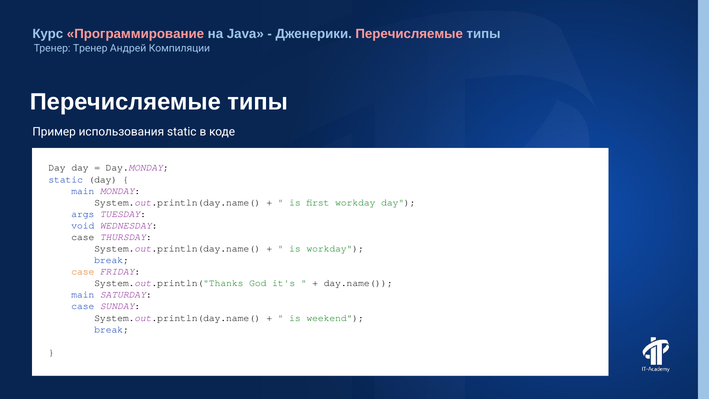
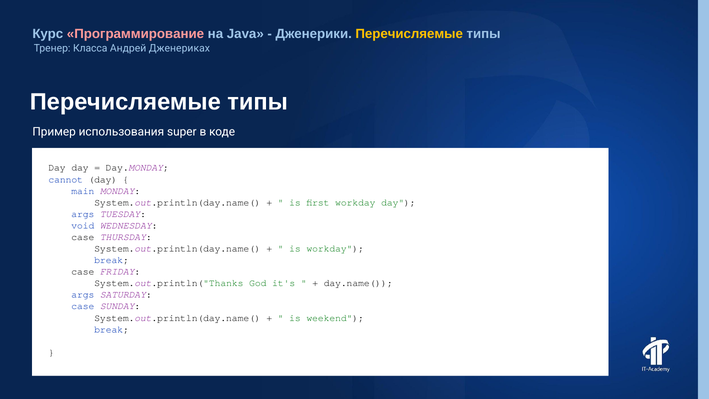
Перечисляемые at (409, 34) colour: pink -> yellow
Тренер Тренер: Тренер -> Класса
Компиляции: Компиляции -> Дженериках
использования static: static -> super
static at (66, 179): static -> cannot
case at (83, 272) colour: orange -> black
main at (83, 295): main -> args
